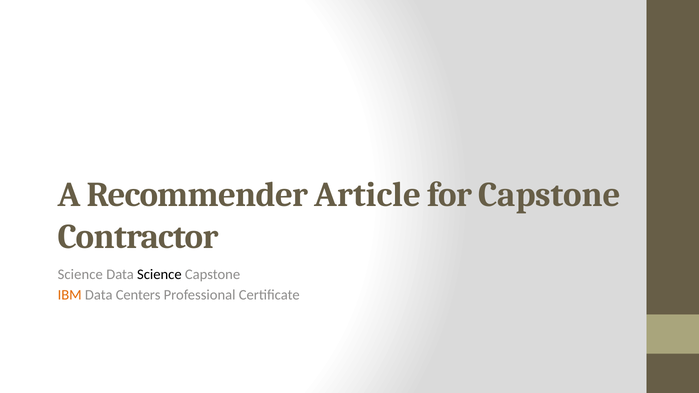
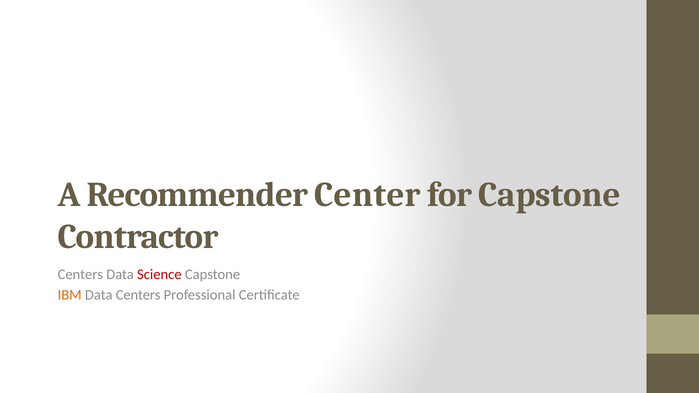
Article: Article -> Center
Science at (80, 275): Science -> Centers
Science at (159, 275) colour: black -> red
